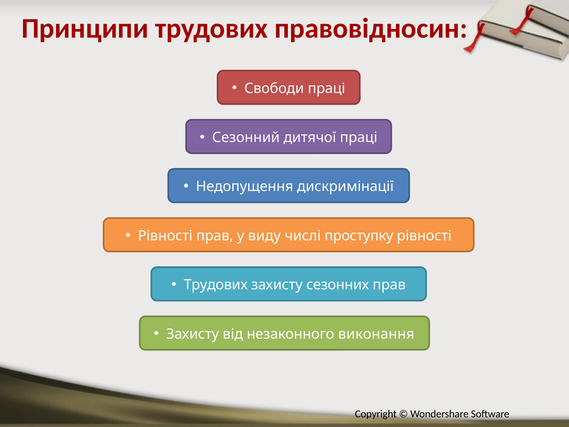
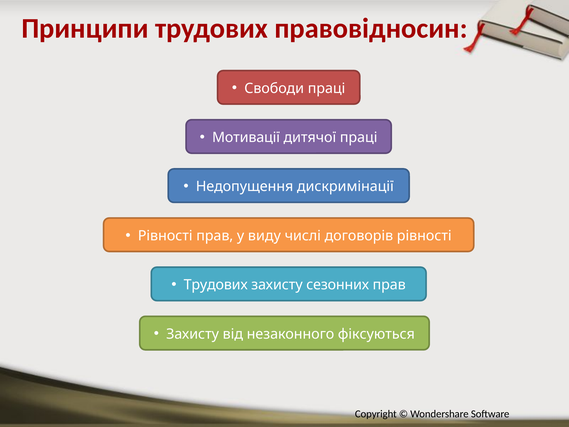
Сезонний: Сезонний -> Мотивації
проступку: проступку -> договорів
виконання: виконання -> фіксуються
